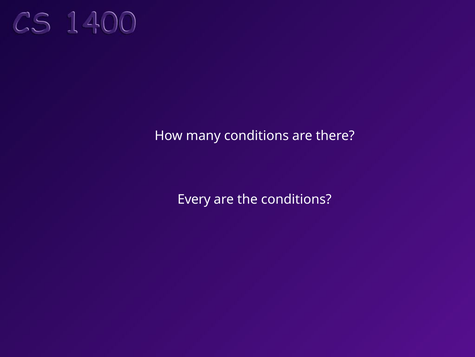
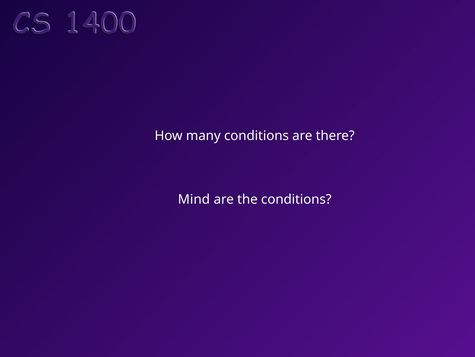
Every: Every -> Mind
